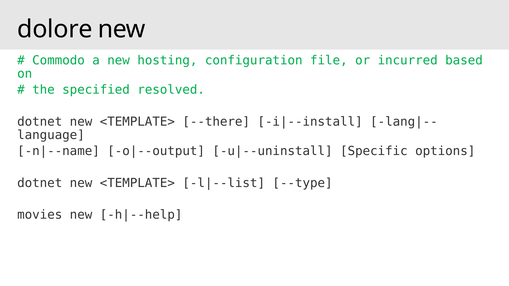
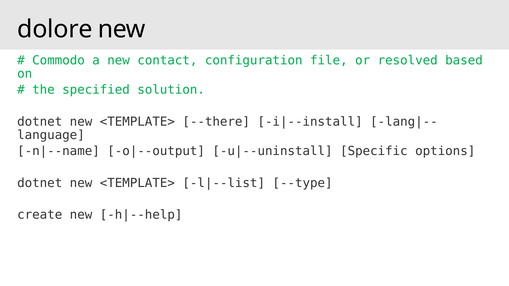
hosting: hosting -> contact
incurred: incurred -> resolved
resolved: resolved -> solution
movies: movies -> create
